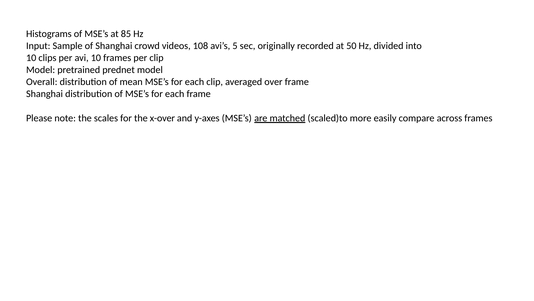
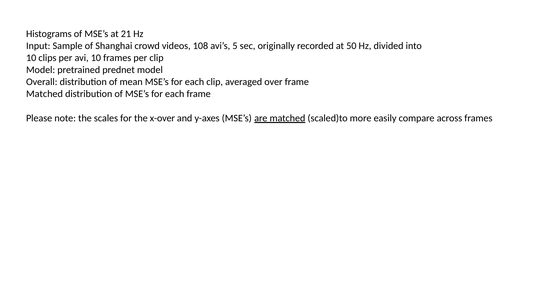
85: 85 -> 21
Shanghai at (45, 94): Shanghai -> Matched
